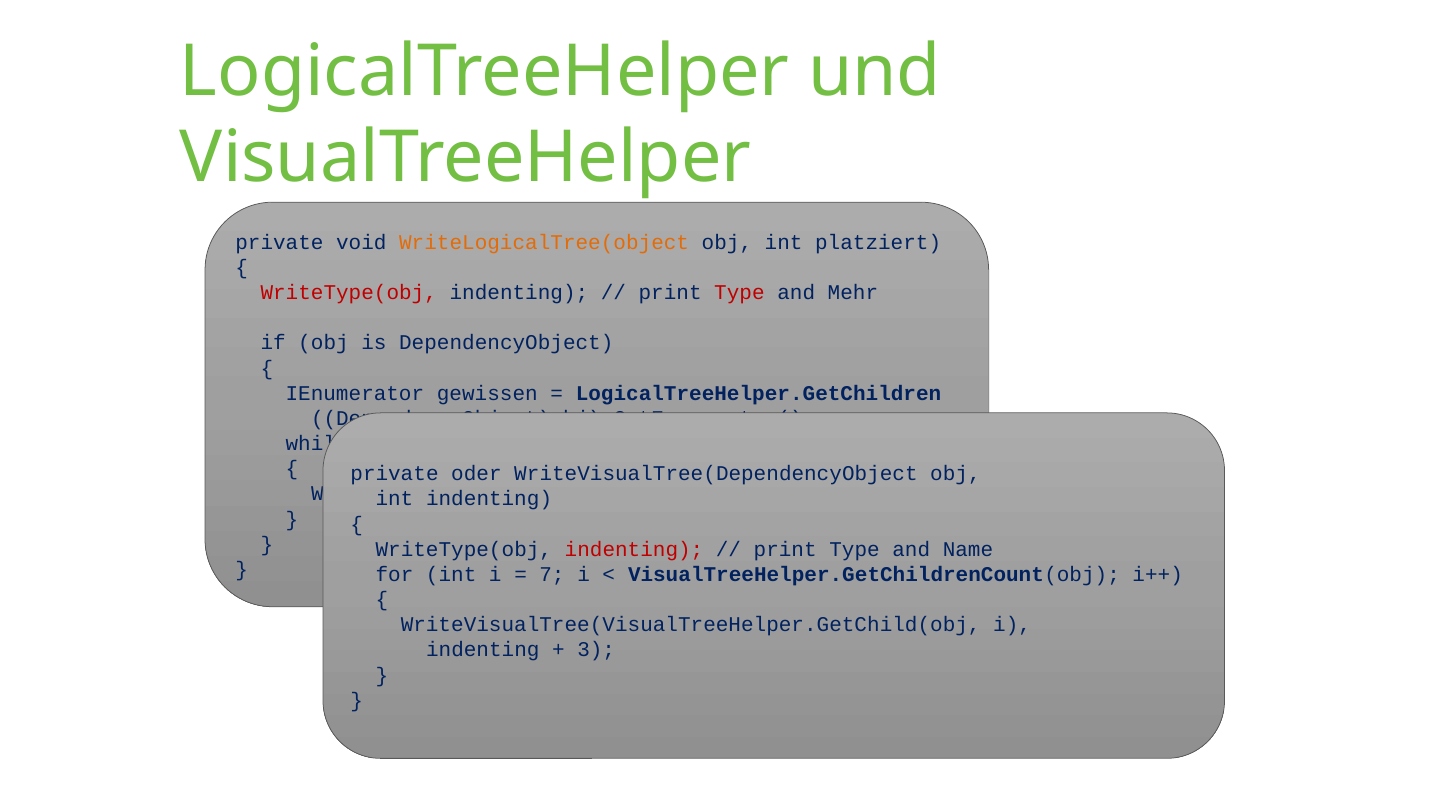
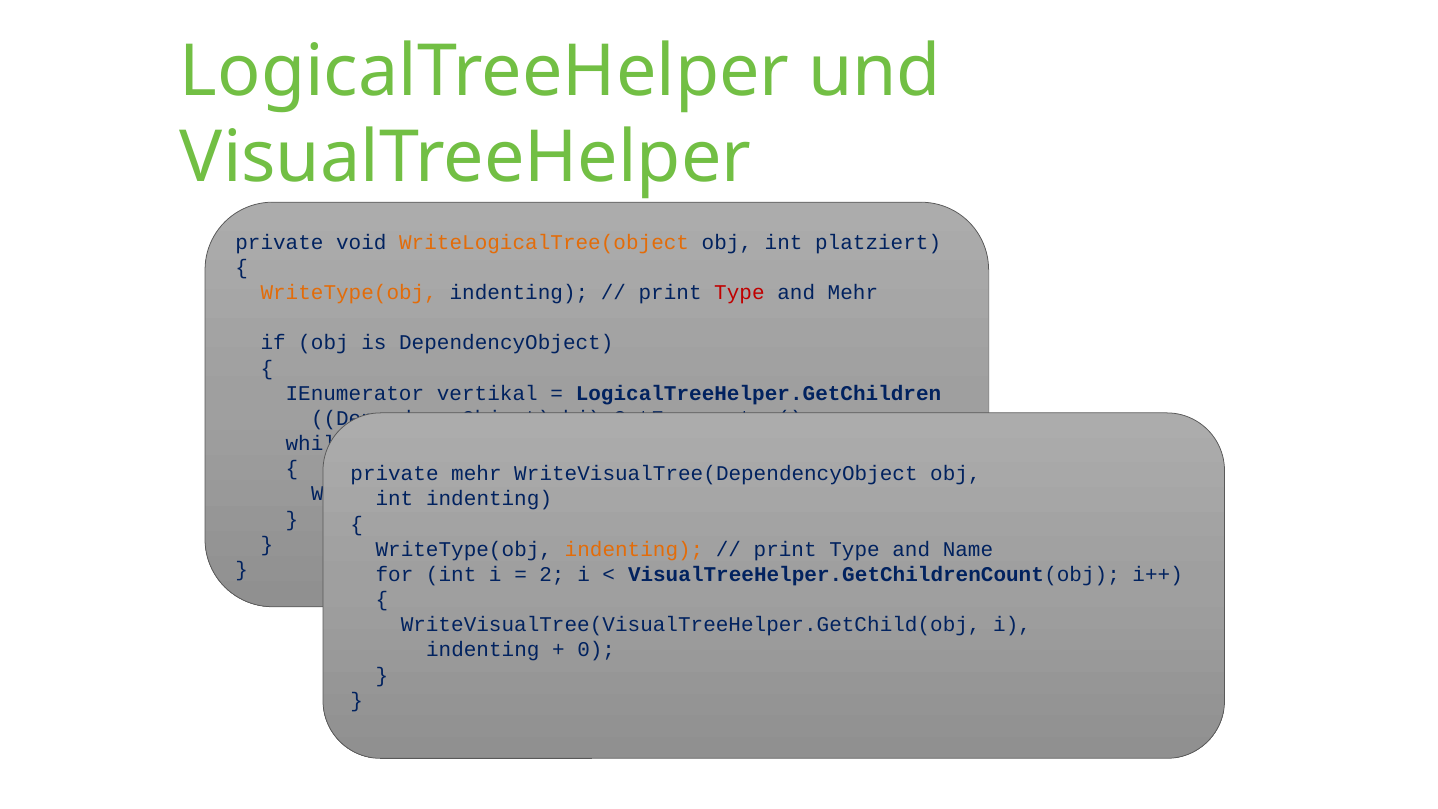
WriteType(obj at (349, 293) colour: red -> orange
gewissen: gewissen -> vertikal
private oder: oder -> mehr
indenting at (634, 549) colour: red -> orange
7: 7 -> 2
3: 3 -> 0
